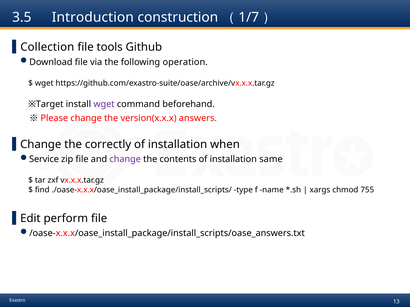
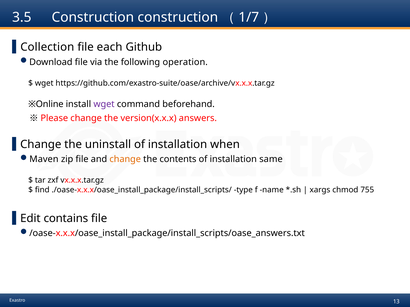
3.5 Introduction: Introduction -> Construction
tools: tools -> each
※Target: ※Target -> ※Online
correctly: correctly -> uninstall
Service: Service -> Maven
change at (125, 159) colour: purple -> orange
perform: perform -> contains
